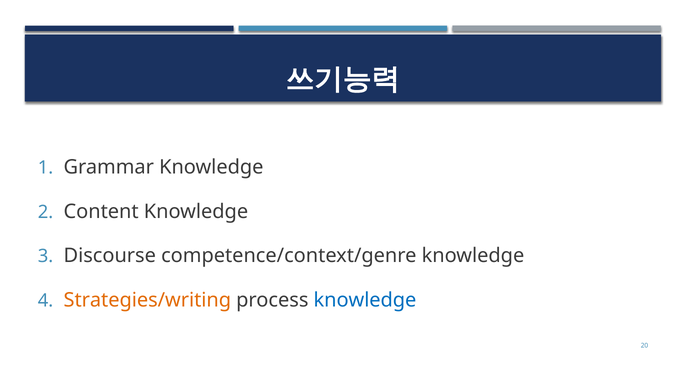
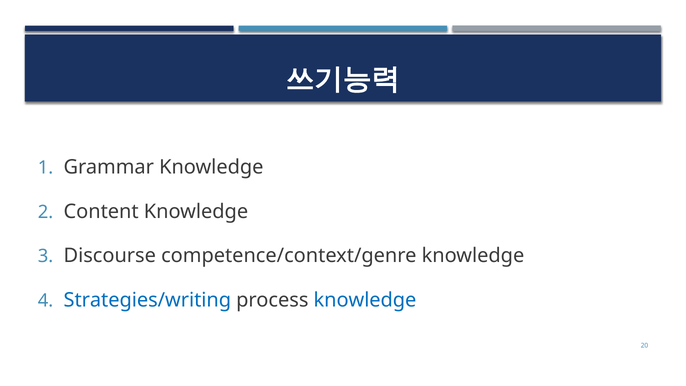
Strategies/writing colour: orange -> blue
